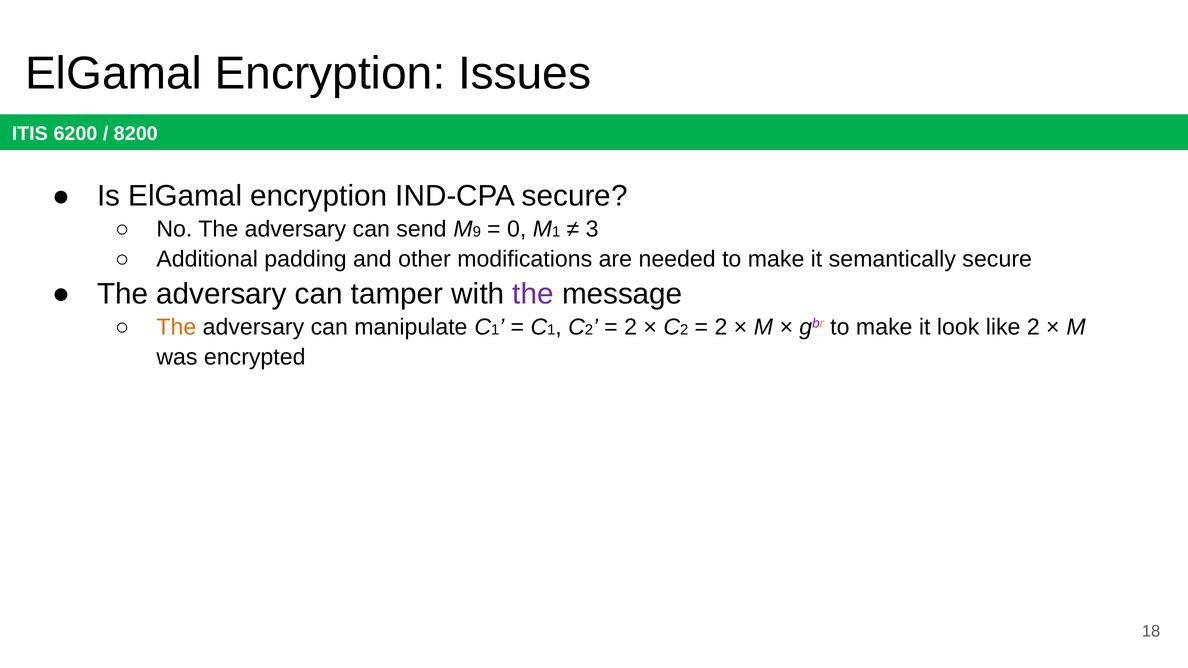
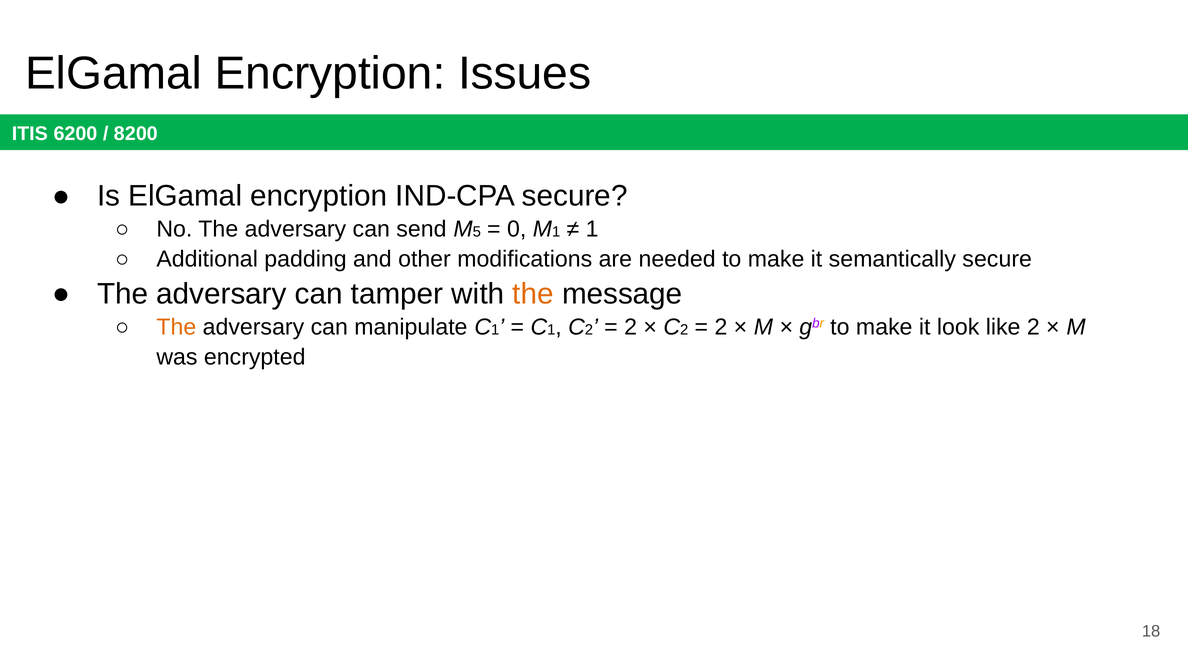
9: 9 -> 5
3 at (592, 229): 3 -> 1
the at (533, 294) colour: purple -> orange
